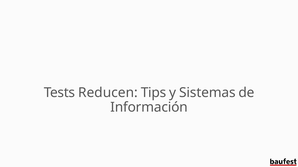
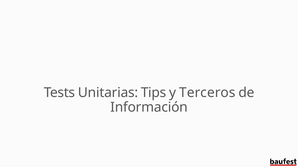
Reducen: Reducen -> Unitarias
Sistemas: Sistemas -> Terceros
